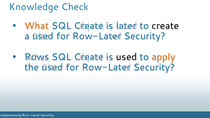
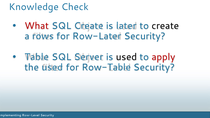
What colour: orange -> red
a used: used -> rows
Rows: Rows -> Table
Create at (89, 57): Create -> Server
apply colour: orange -> red
Row-Later at (106, 67): Row-Later -> Row-Table
